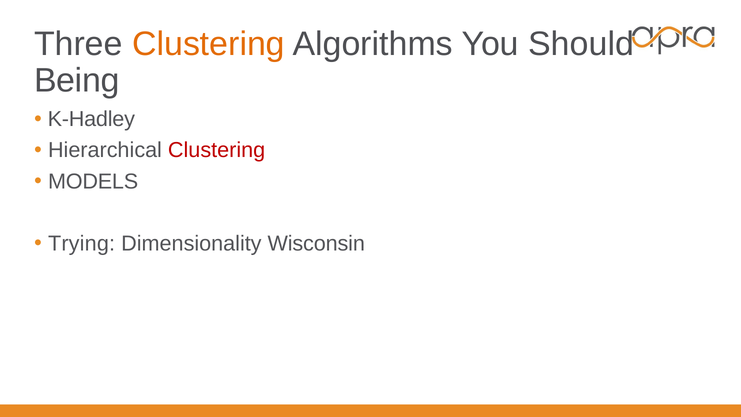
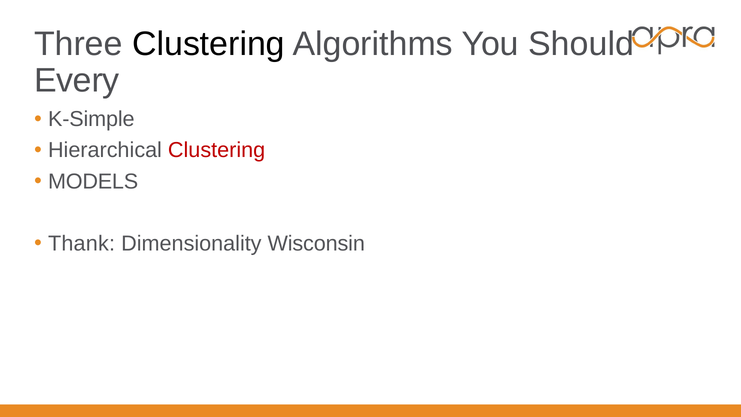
Clustering at (208, 44) colour: orange -> black
Being: Being -> Every
K-Hadley: K-Hadley -> K-Simple
Trying: Trying -> Thank
